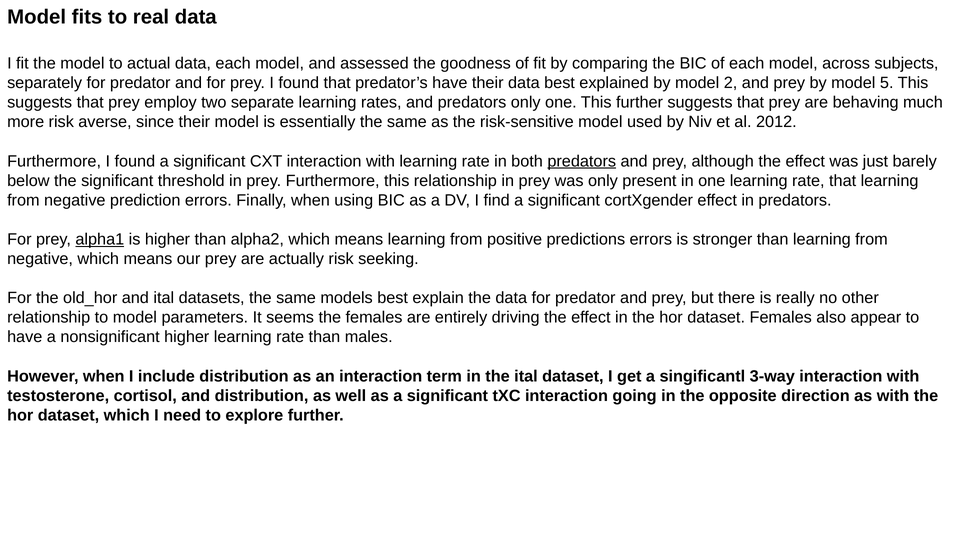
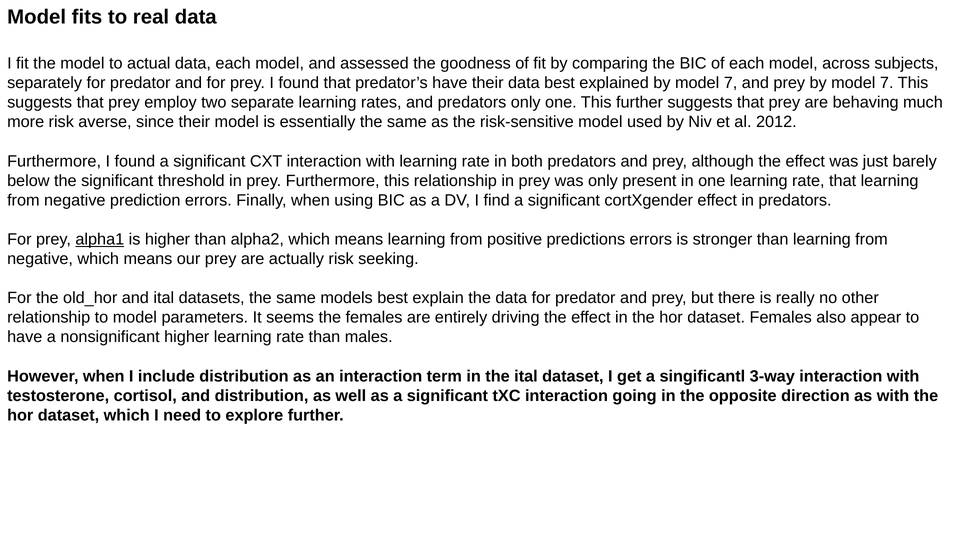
explained by model 2: 2 -> 7
prey by model 5: 5 -> 7
predators at (582, 161) underline: present -> none
